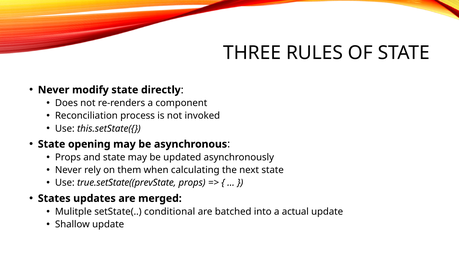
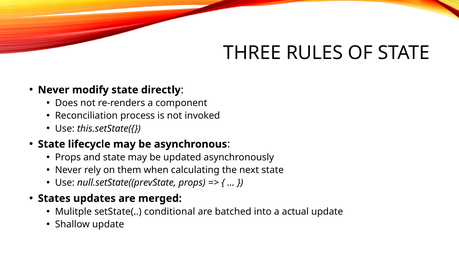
opening: opening -> lifecycle
true.setState((prevState: true.setState((prevState -> null.setState((prevState
